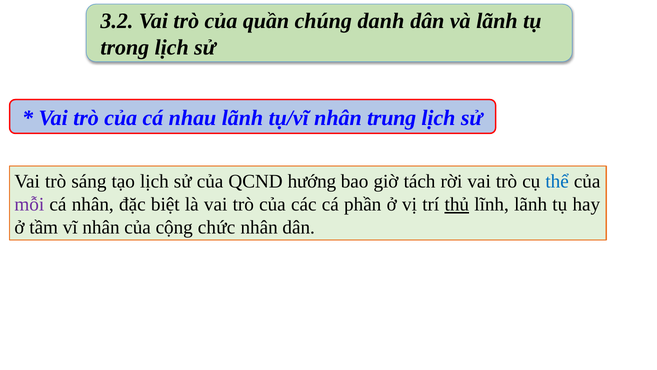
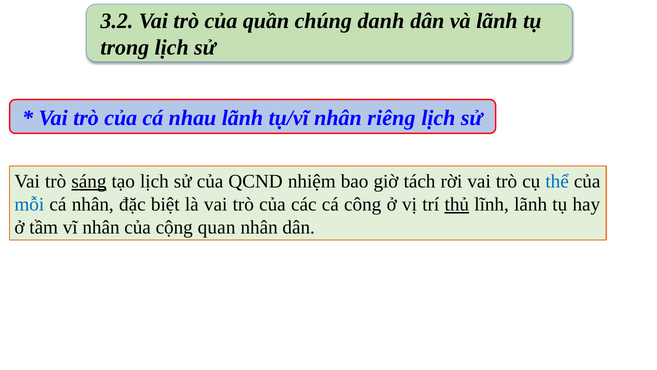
trung: trung -> riêng
sáng underline: none -> present
hướng: hướng -> nhiệm
mỗi colour: purple -> blue
phần: phần -> công
chức: chức -> quan
